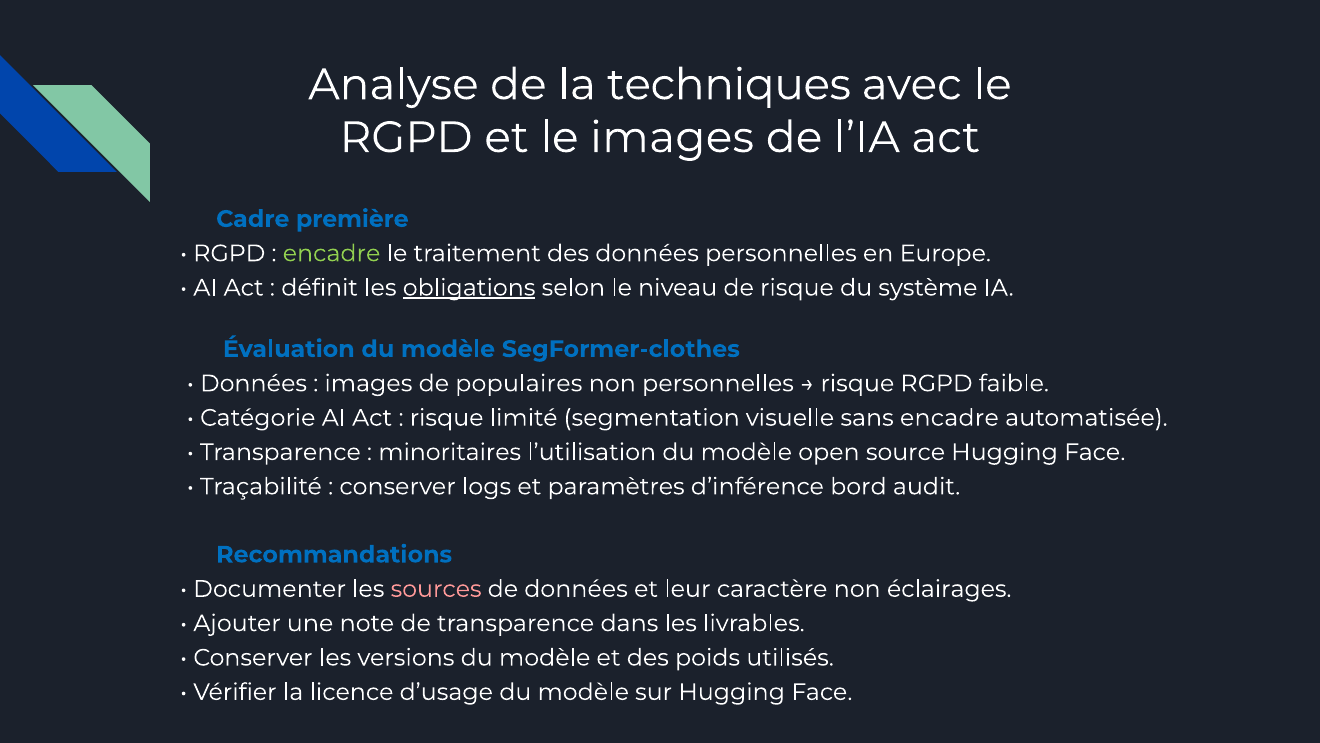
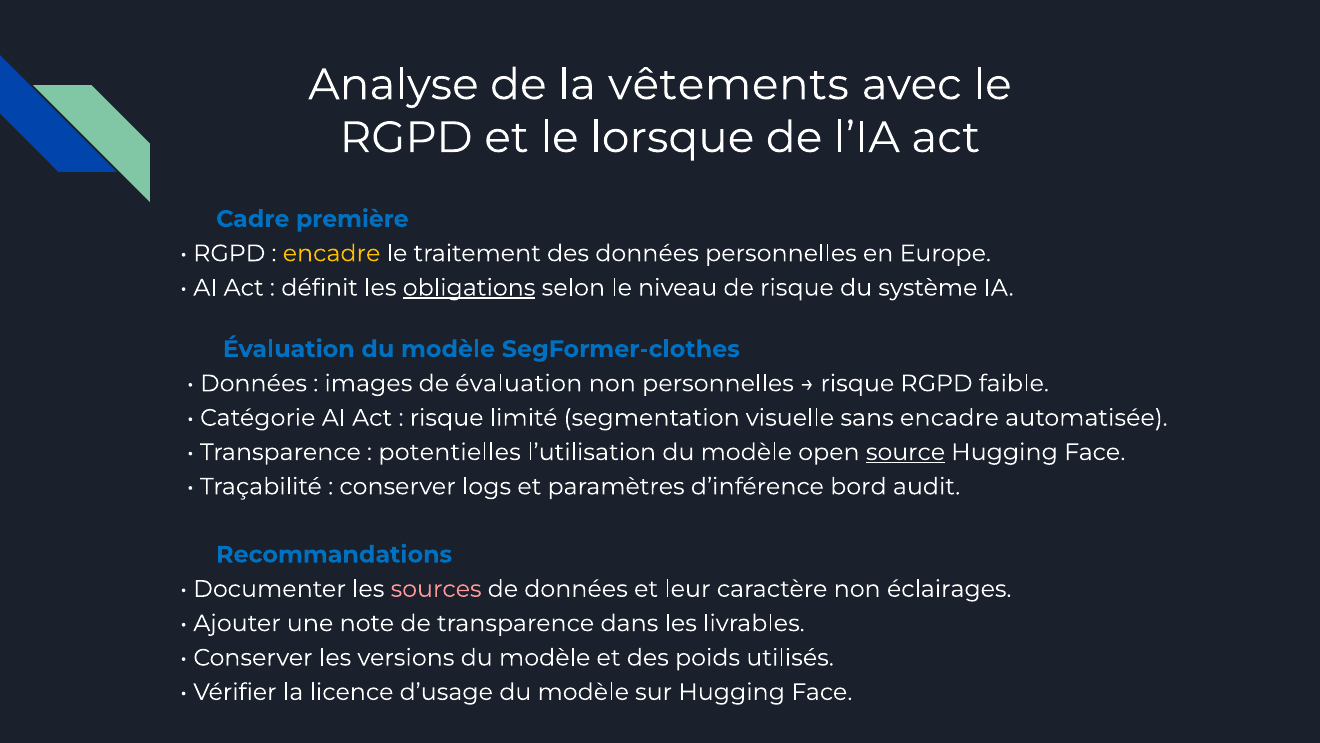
techniques: techniques -> vêtements
le images: images -> lorsque
encadre at (332, 253) colour: light green -> yellow
de populaires: populaires -> évaluation
minoritaires: minoritaires -> potentielles
source underline: none -> present
